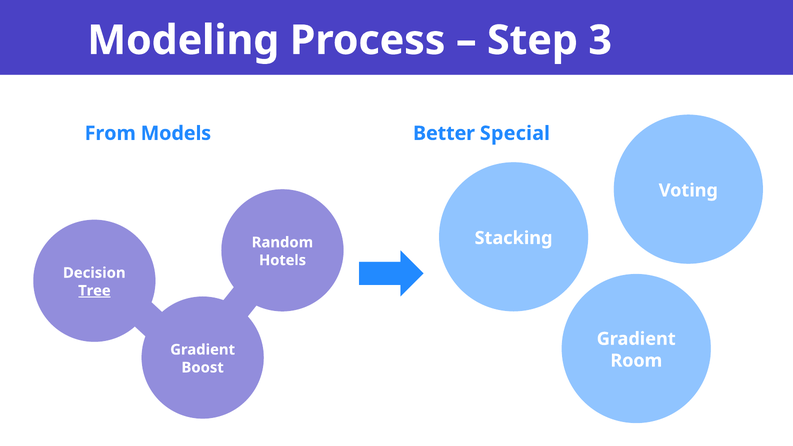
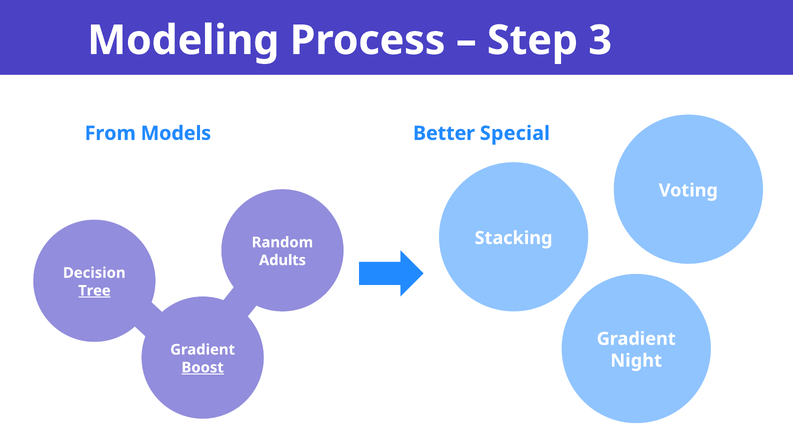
Hotels: Hotels -> Adults
Room: Room -> Night
Boost underline: none -> present
